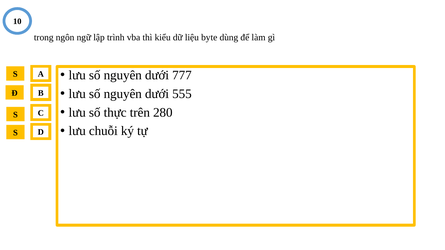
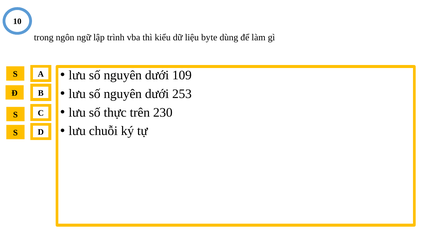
777: 777 -> 109
555: 555 -> 253
280: 280 -> 230
